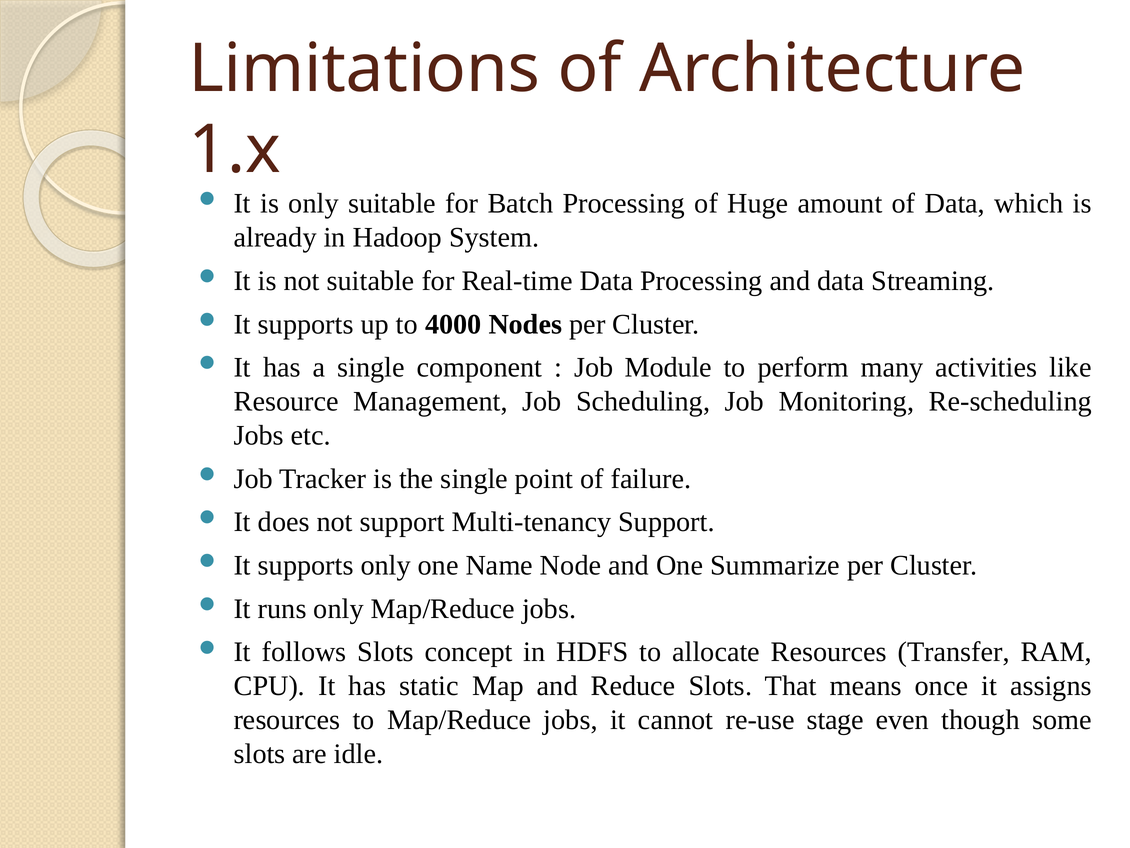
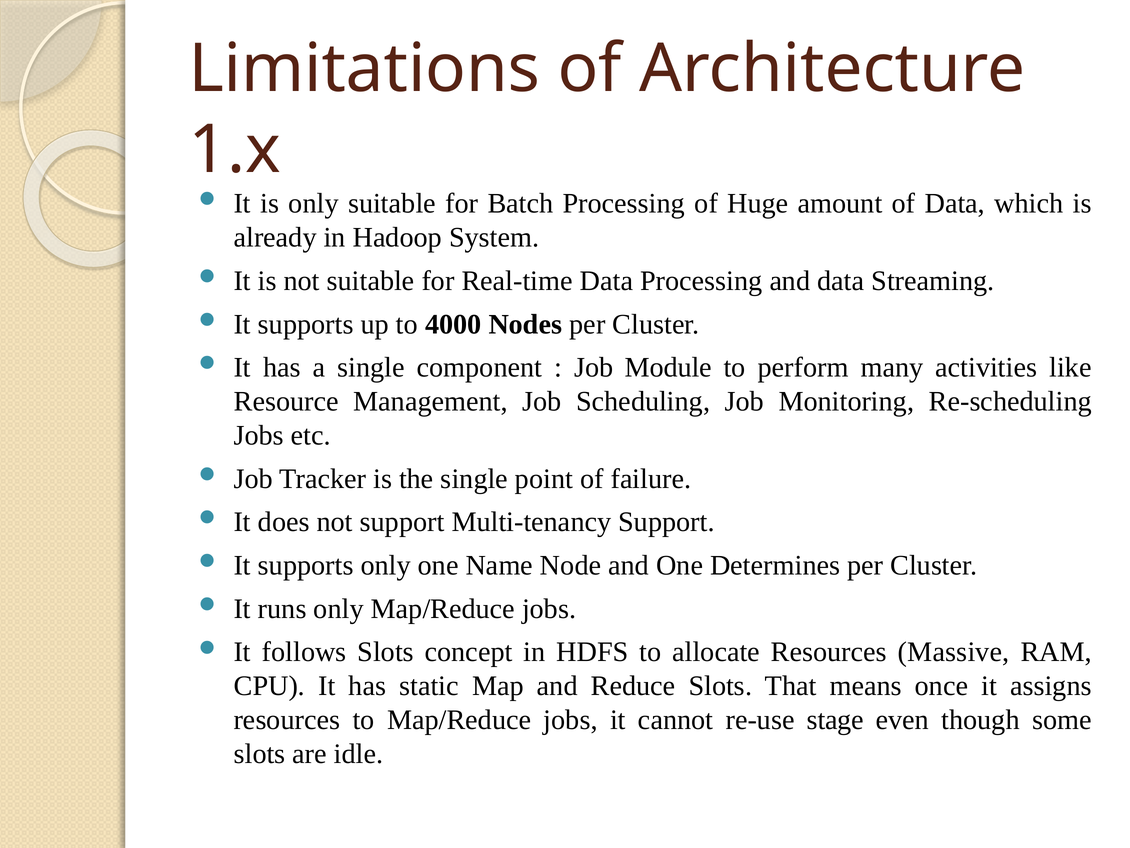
Summarize: Summarize -> Determines
Transfer: Transfer -> Massive
